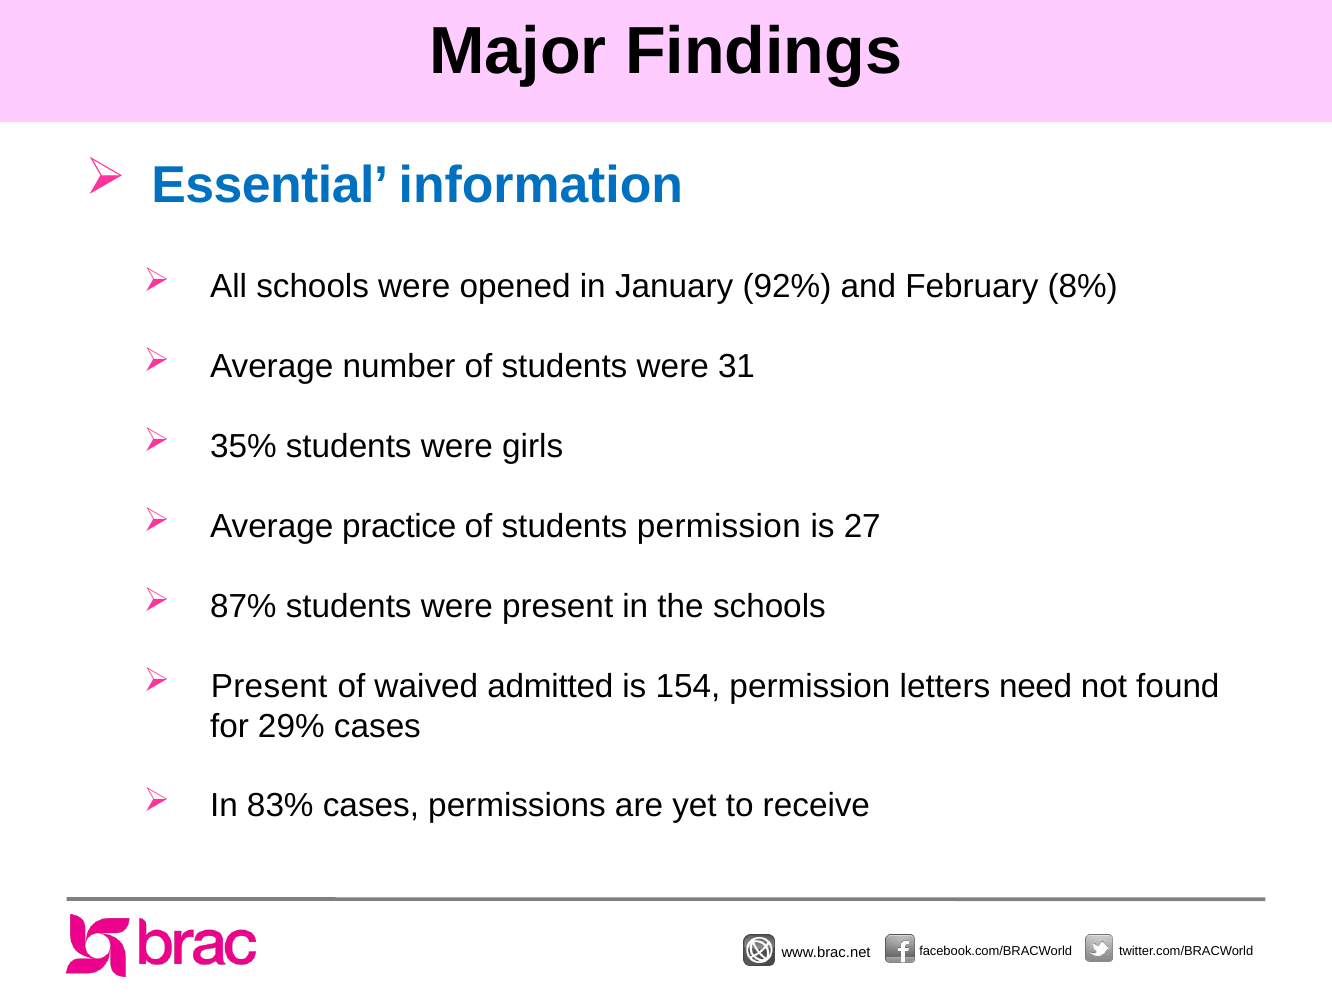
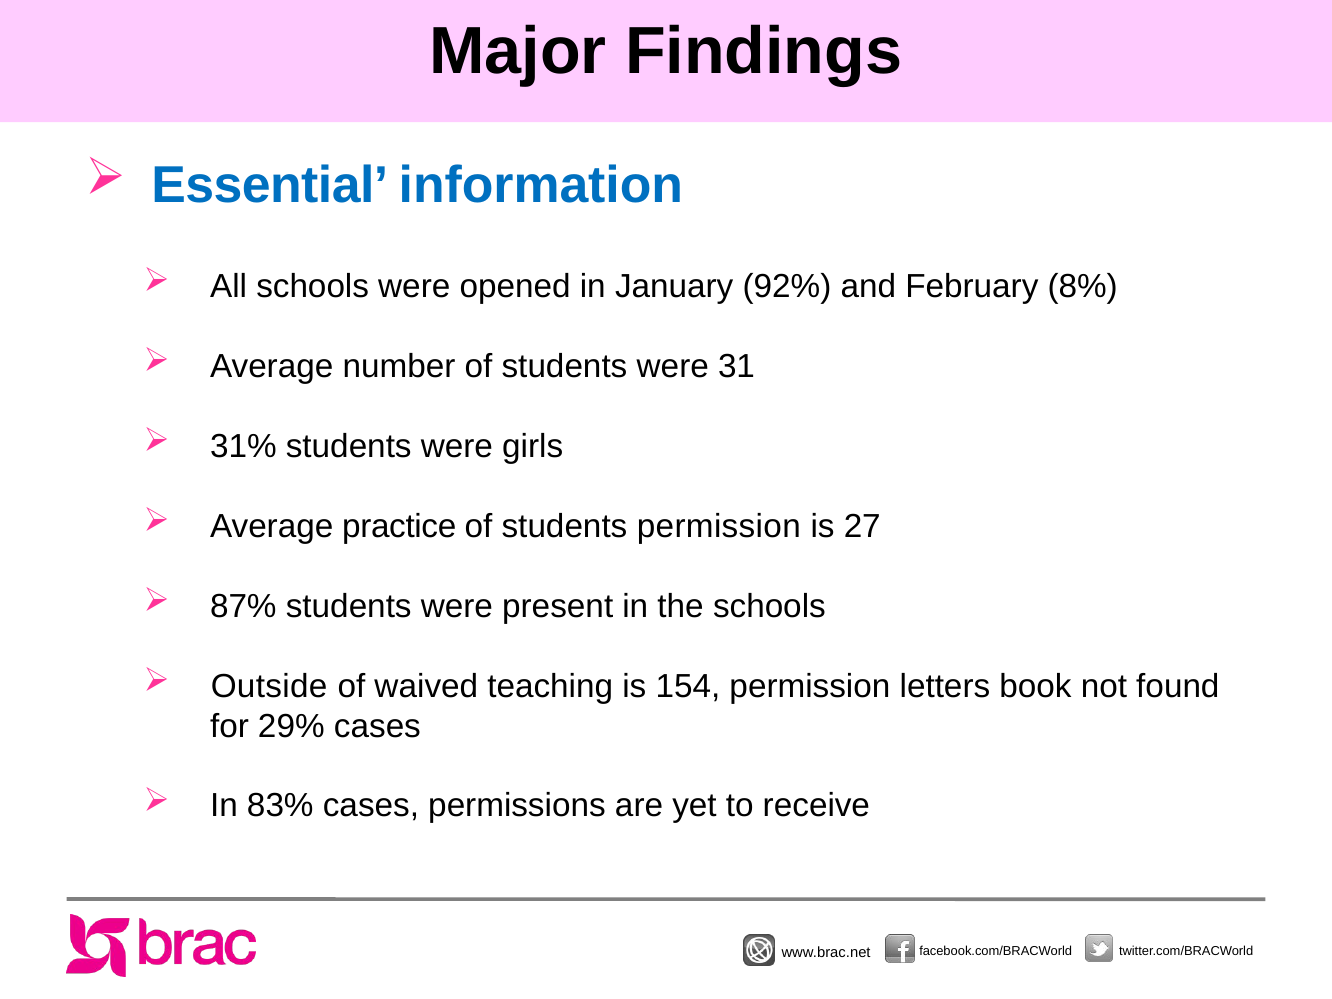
35%: 35% -> 31%
Present at (269, 686): Present -> Outside
admitted: admitted -> teaching
need: need -> book
